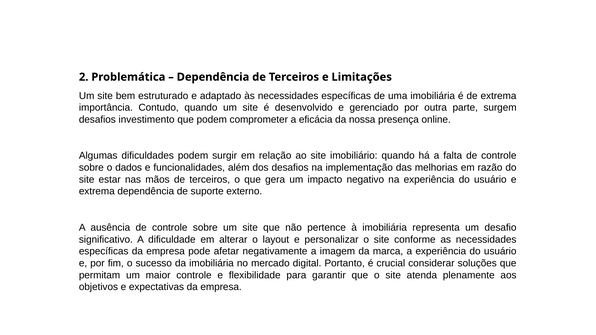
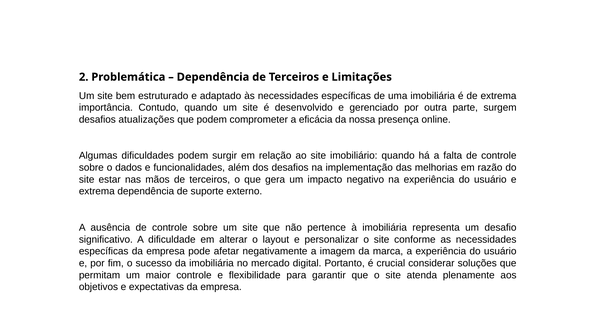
investimento: investimento -> atualizações
